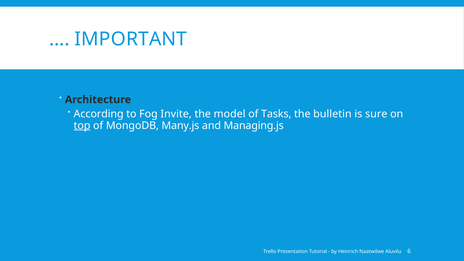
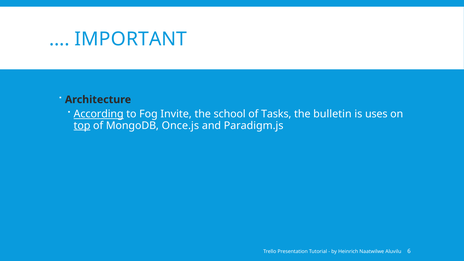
According underline: none -> present
model: model -> school
sure: sure -> uses
Many.js: Many.js -> Once.js
Managing.js: Managing.js -> Paradigm.js
